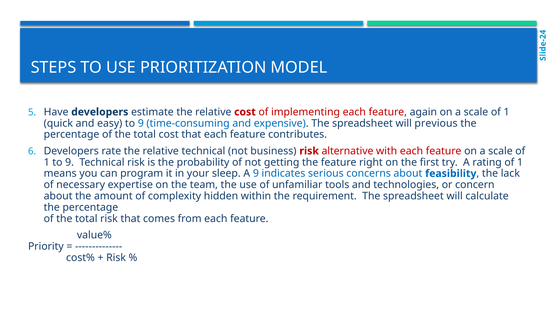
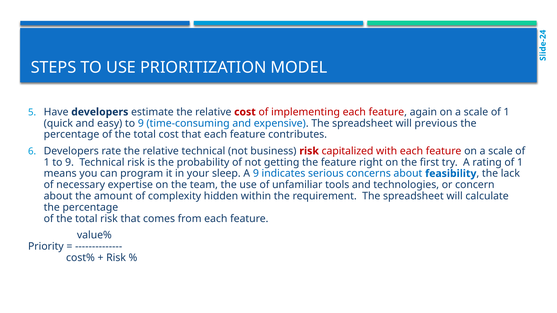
alternative: alternative -> capitalized
